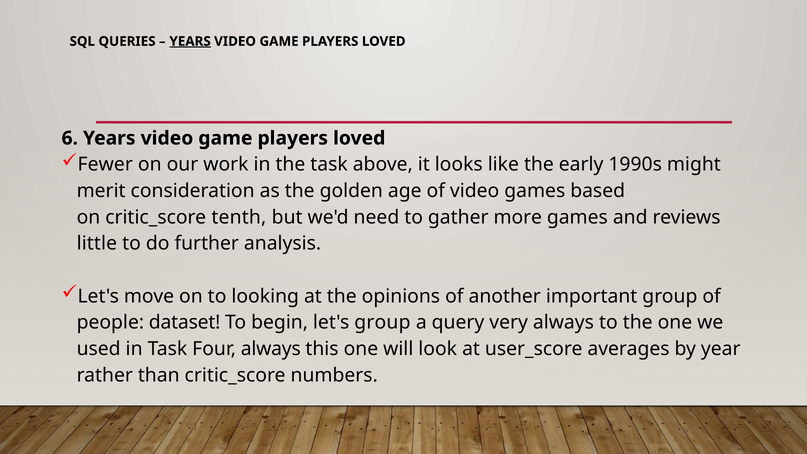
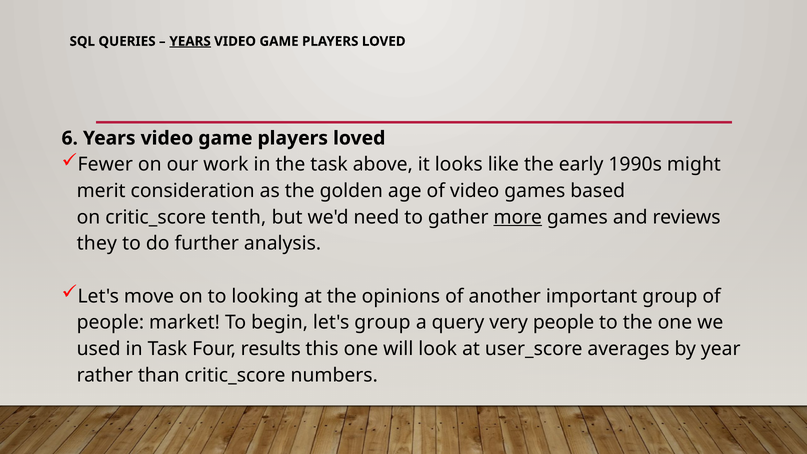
more underline: none -> present
little: little -> they
dataset: dataset -> market
very always: always -> people
Four always: always -> results
